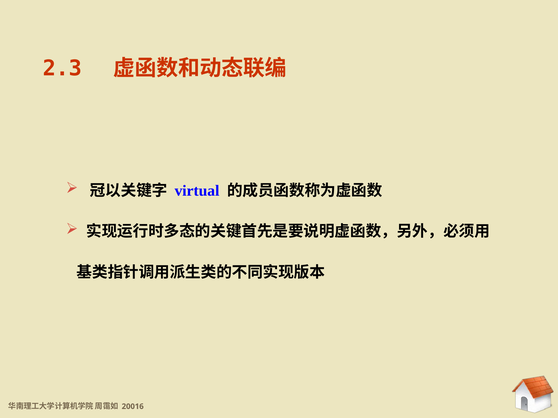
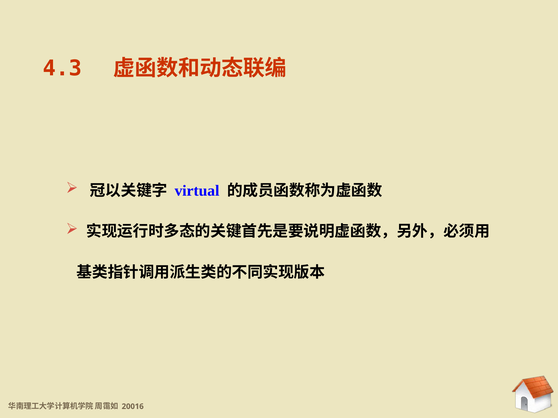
2.3: 2.3 -> 4.3
